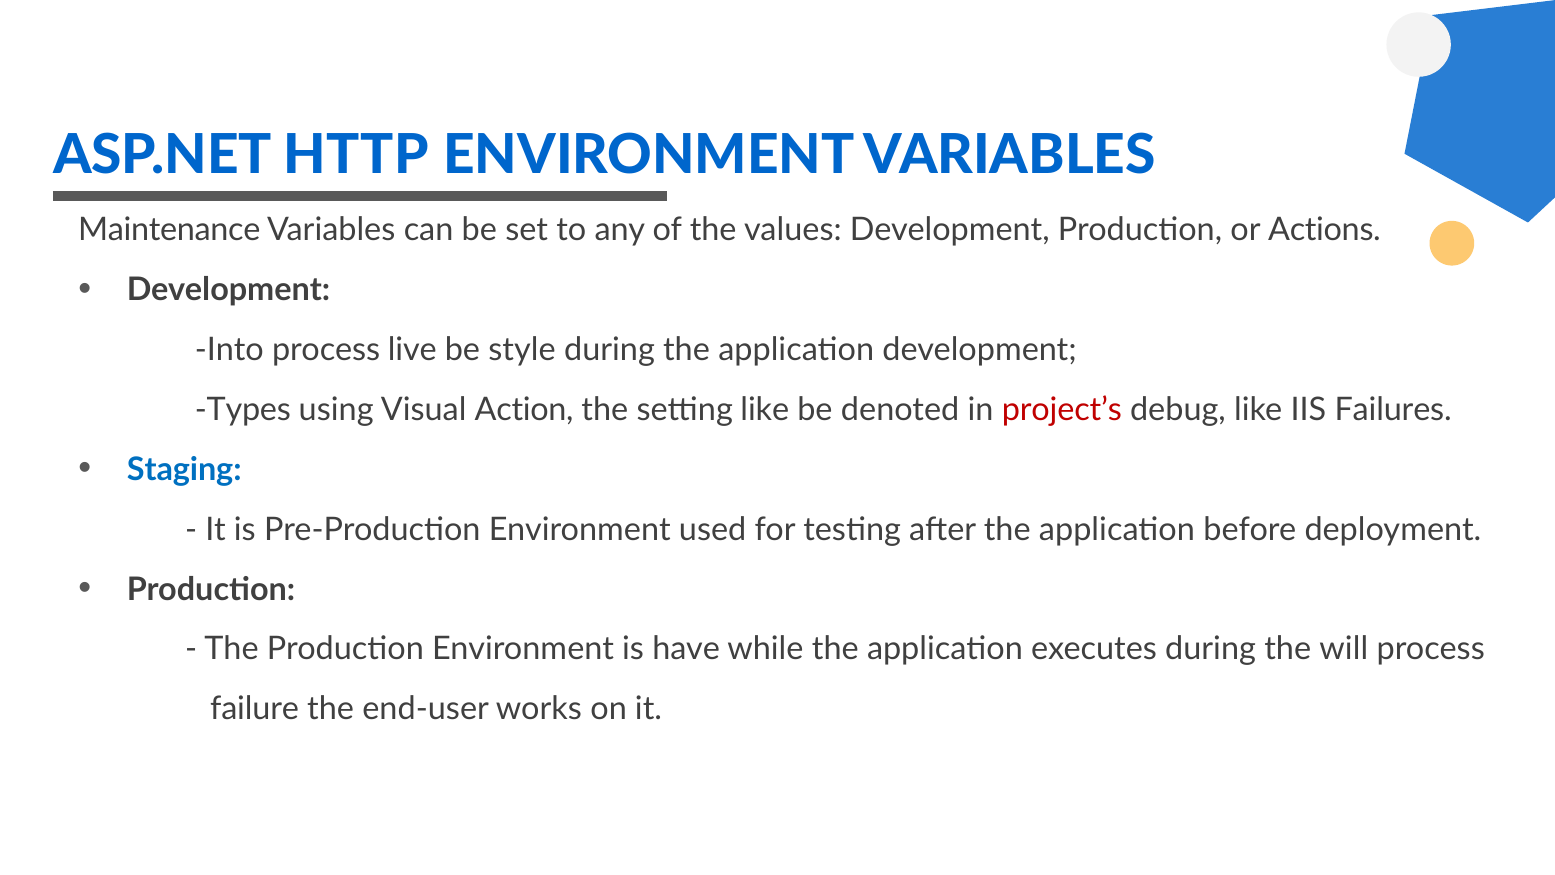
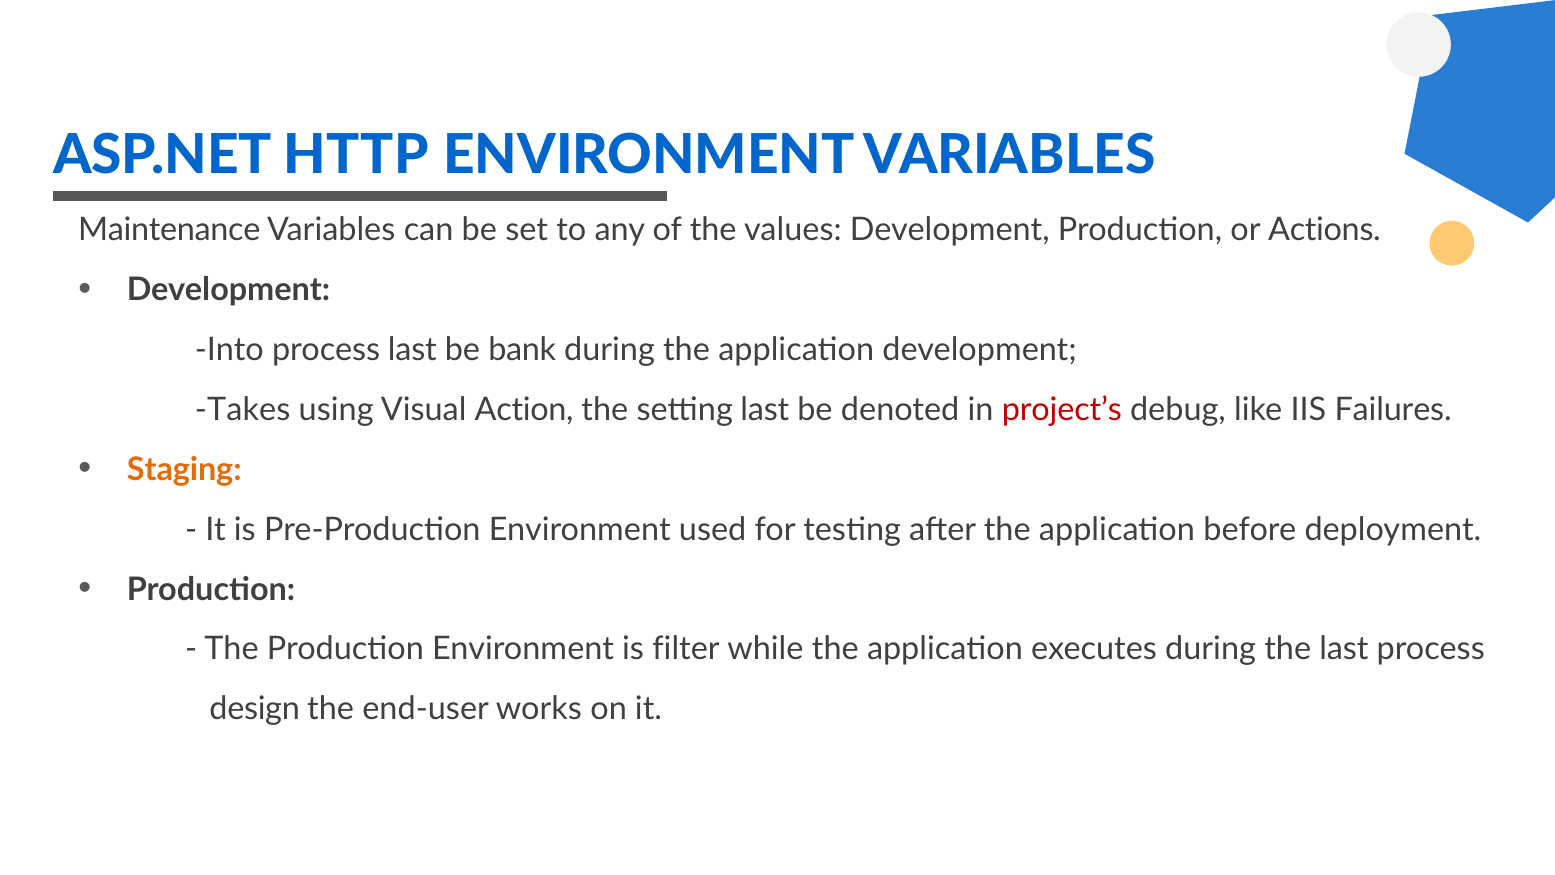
process live: live -> last
style: style -> bank
Types: Types -> Takes
setting like: like -> last
Staging colour: blue -> orange
have: have -> filter
the will: will -> last
failure: failure -> design
